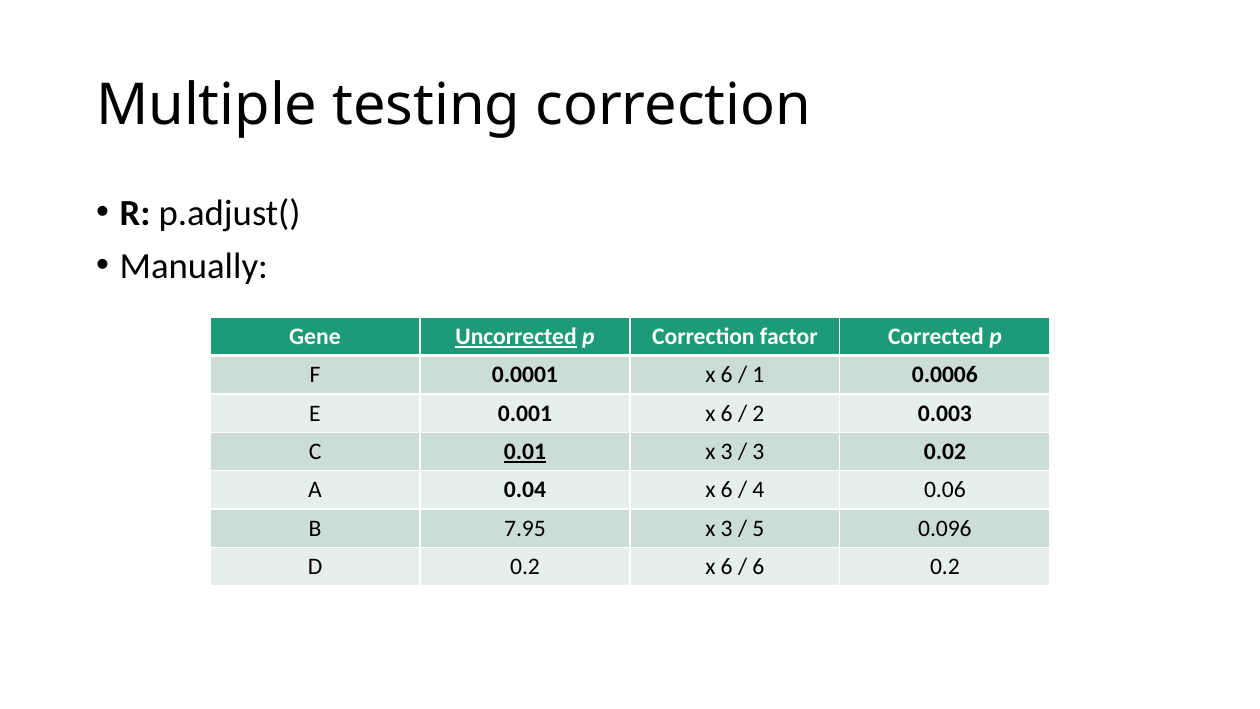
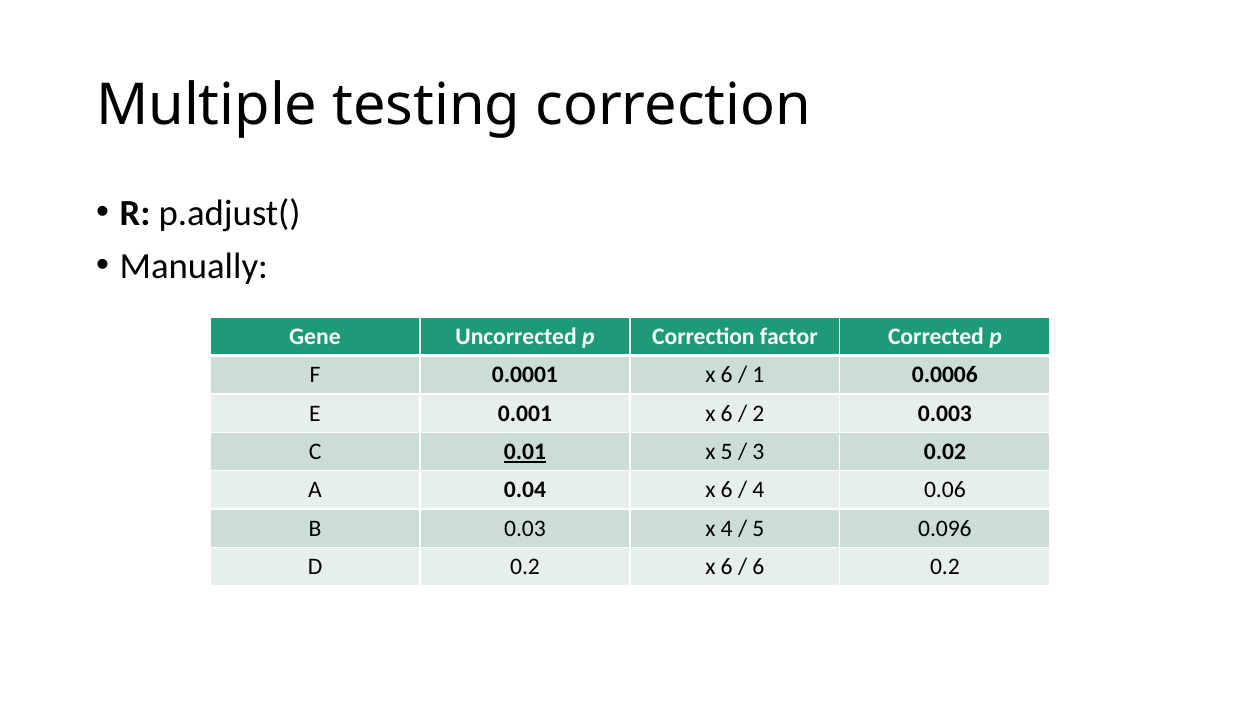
Uncorrected underline: present -> none
3 at (727, 452): 3 -> 5
7.95: 7.95 -> 0.03
3 at (727, 528): 3 -> 4
